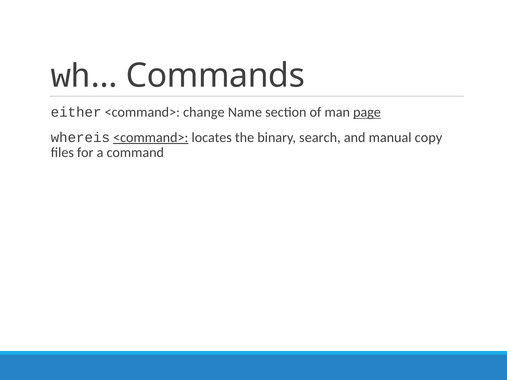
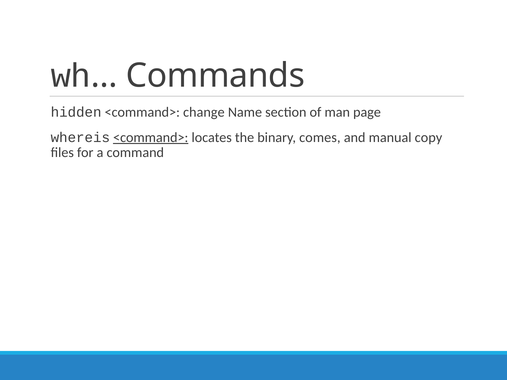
either: either -> hidden
page underline: present -> none
search: search -> comes
